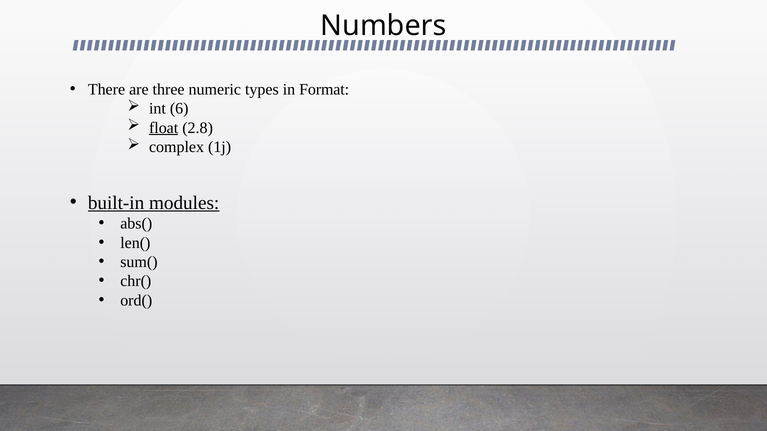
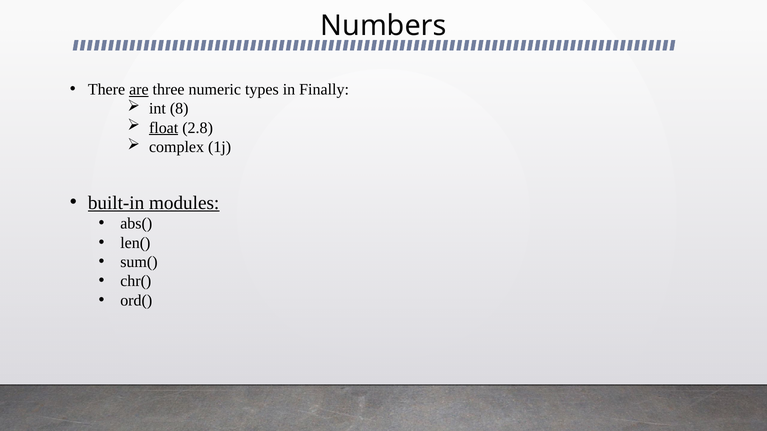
are underline: none -> present
Format: Format -> Finally
6: 6 -> 8
